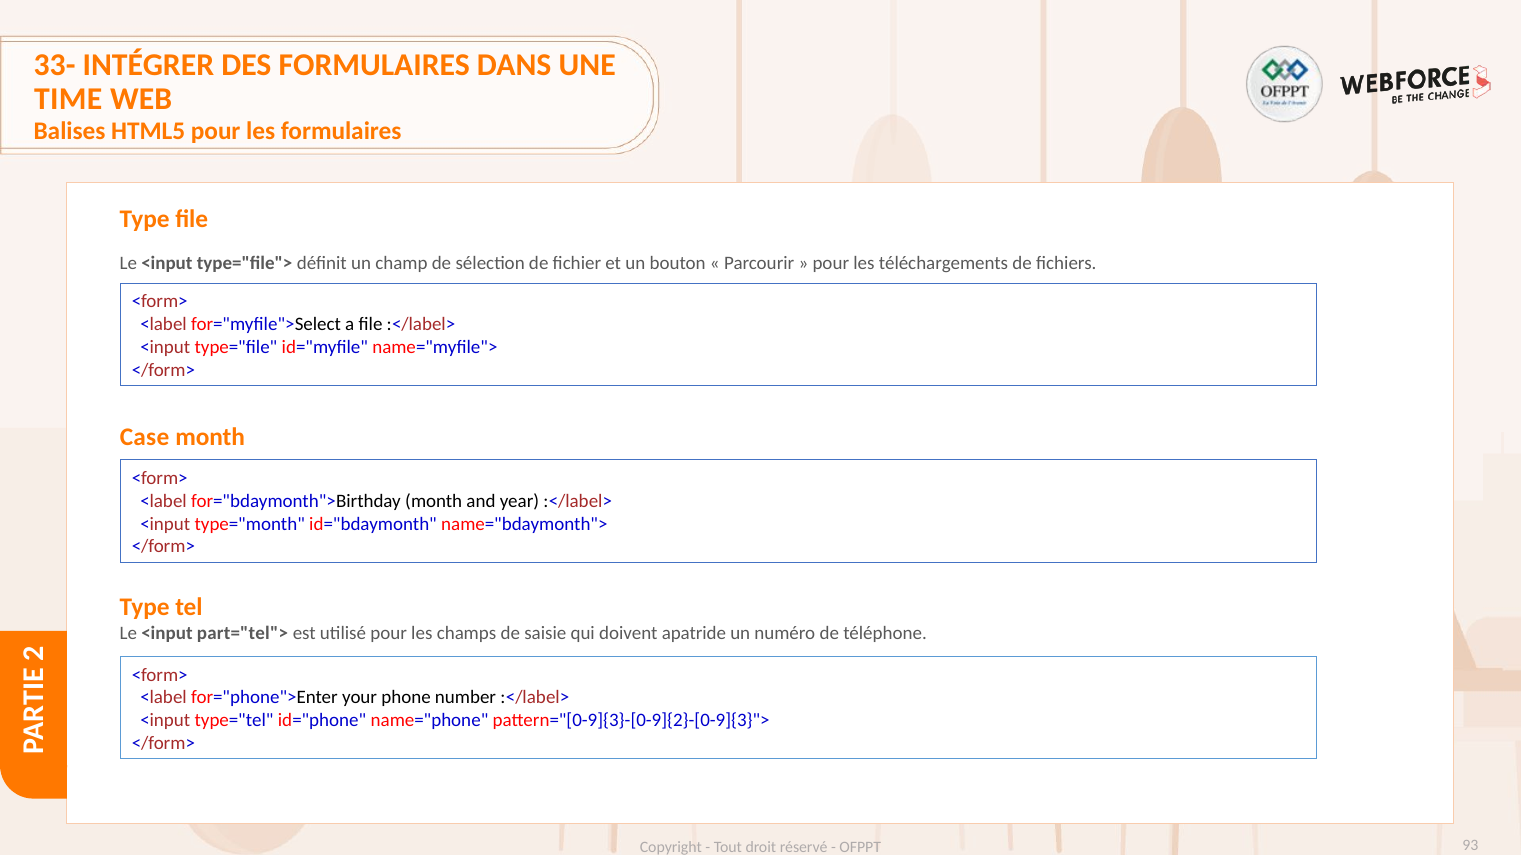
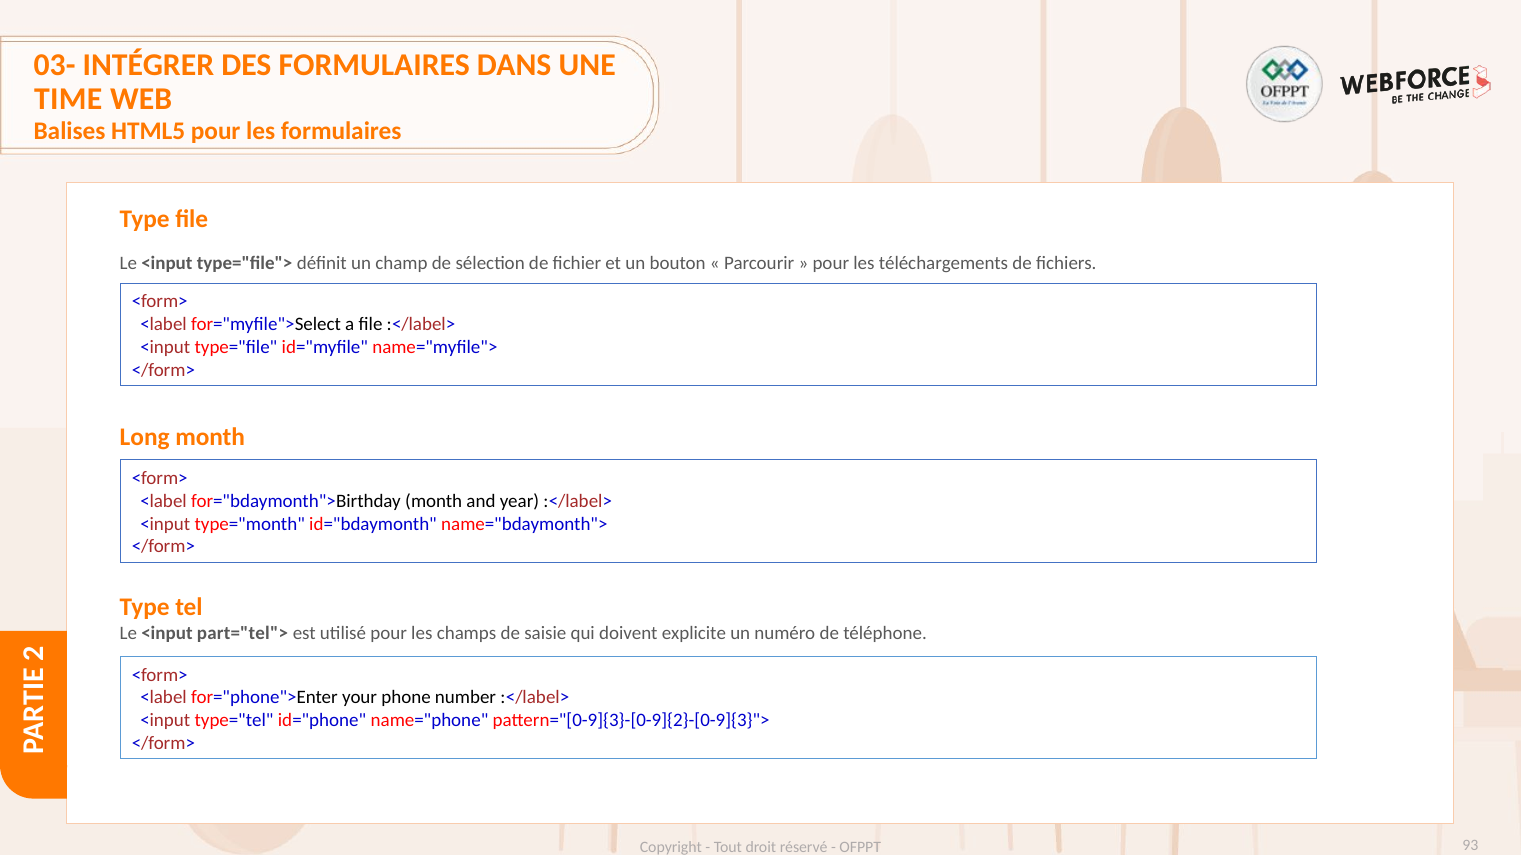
33-: 33- -> 03-
Case: Case -> Long
apatride: apatride -> explicite
